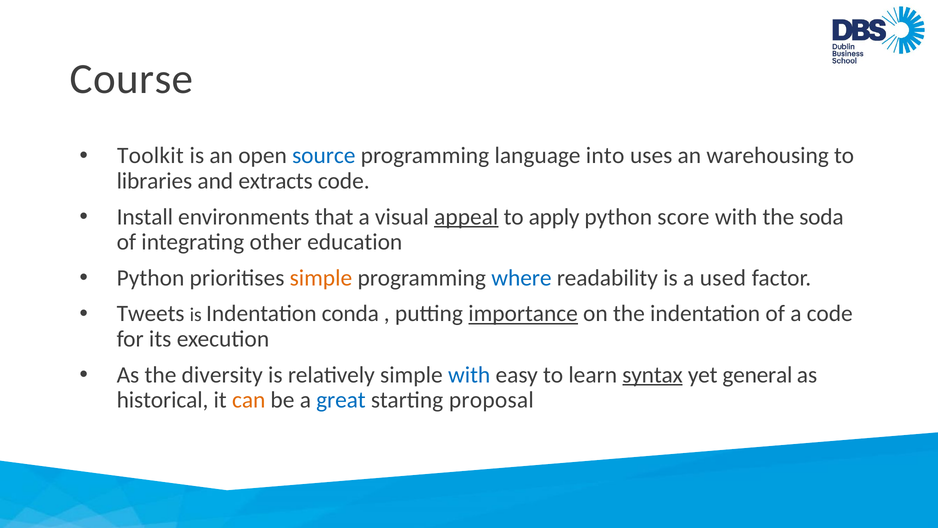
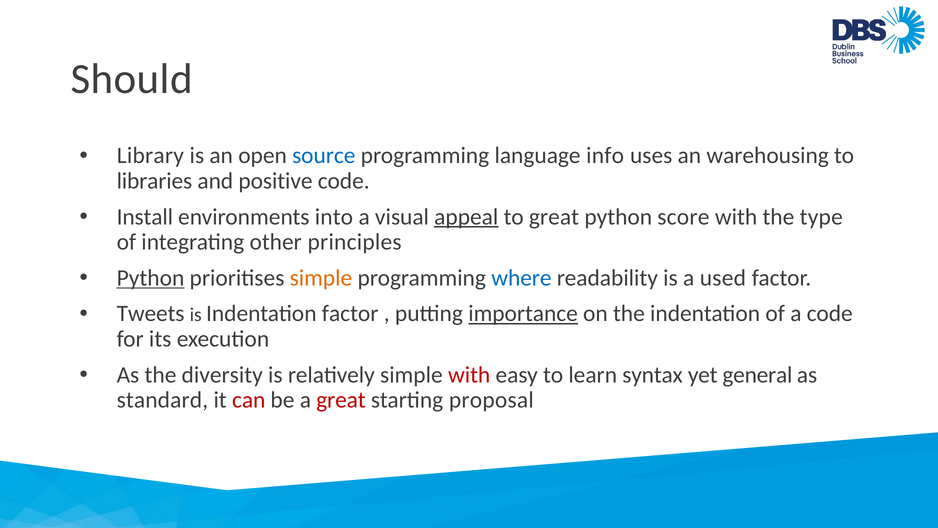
Course: Course -> Should
Toolkit: Toolkit -> Library
into: into -> info
extracts: extracts -> positive
that: that -> into
to apply: apply -> great
soda: soda -> type
education: education -> principles
Python at (151, 278) underline: none -> present
Indentation conda: conda -> factor
with at (469, 375) colour: blue -> red
syntax underline: present -> none
historical: historical -> standard
can colour: orange -> red
great at (341, 400) colour: blue -> red
